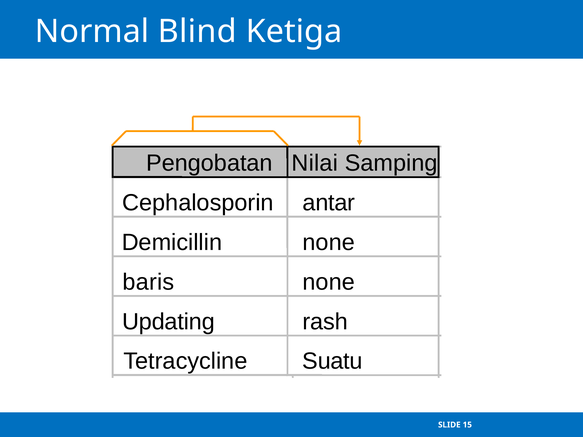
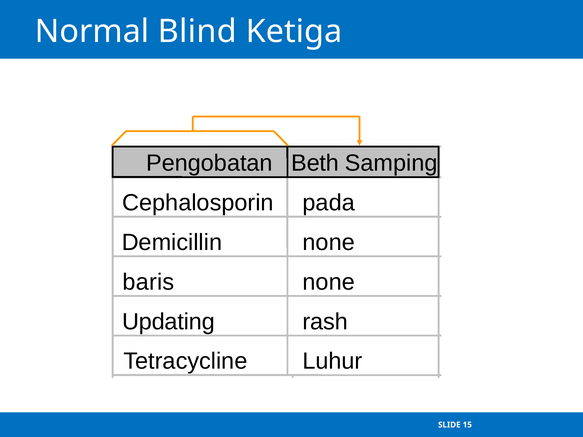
Nilai: Nilai -> Beth
antar: antar -> pada
Suatu: Suatu -> Luhur
